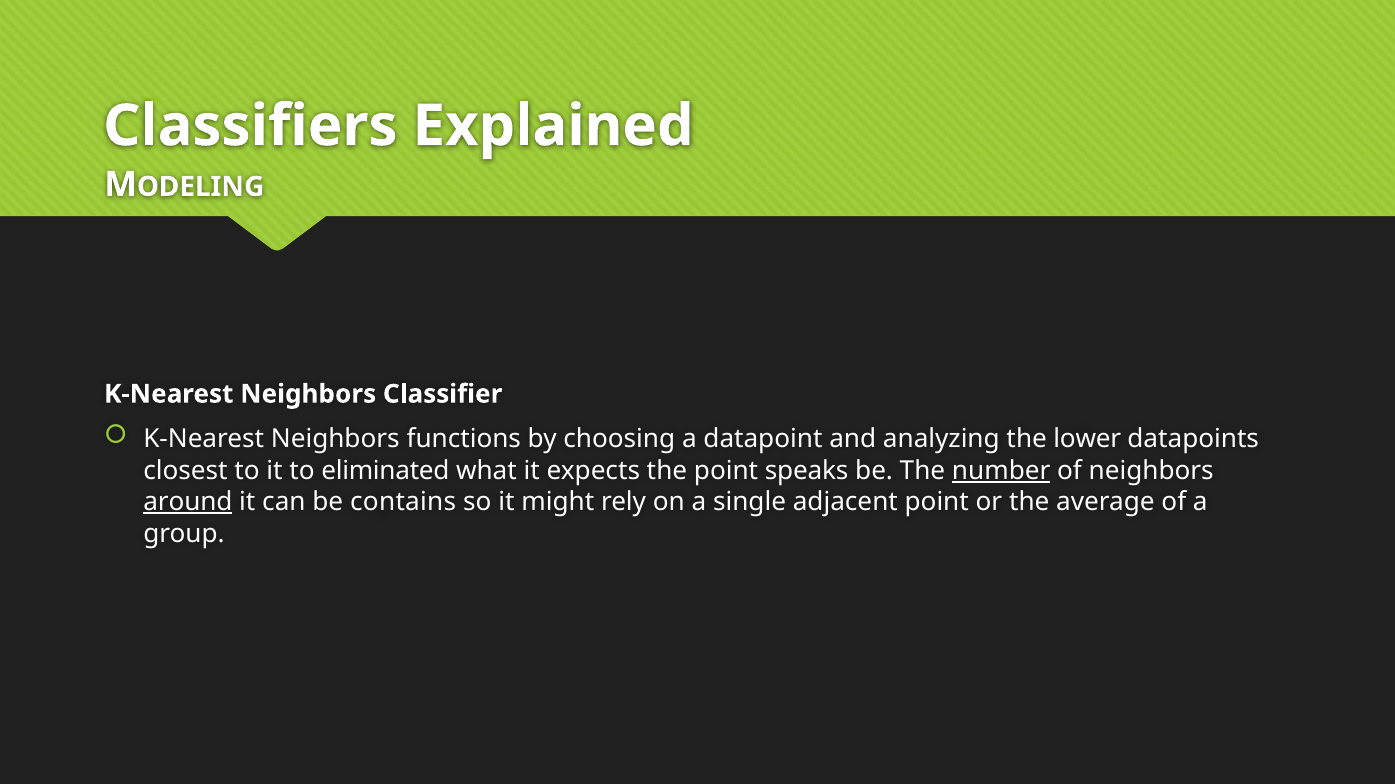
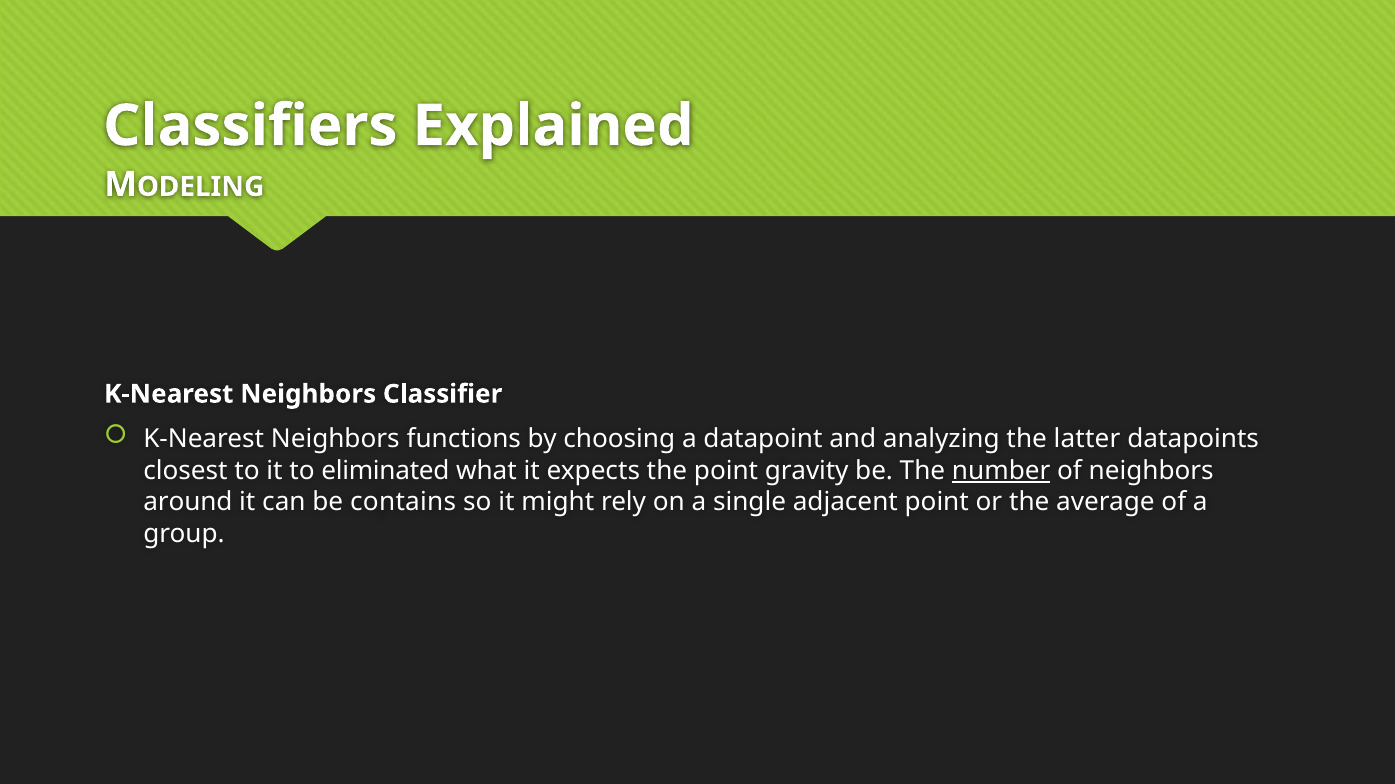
lower: lower -> latter
speaks: speaks -> gravity
around underline: present -> none
